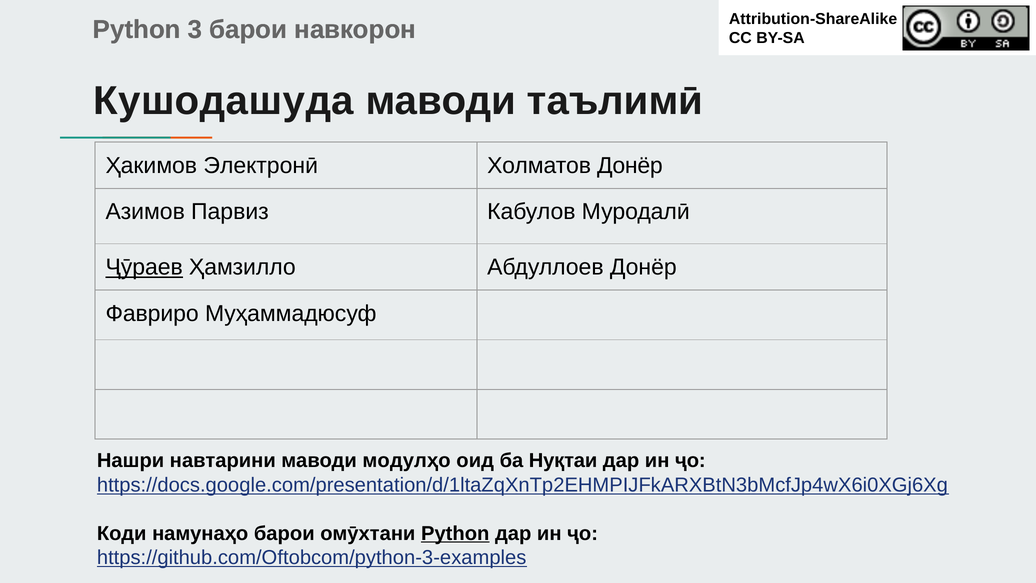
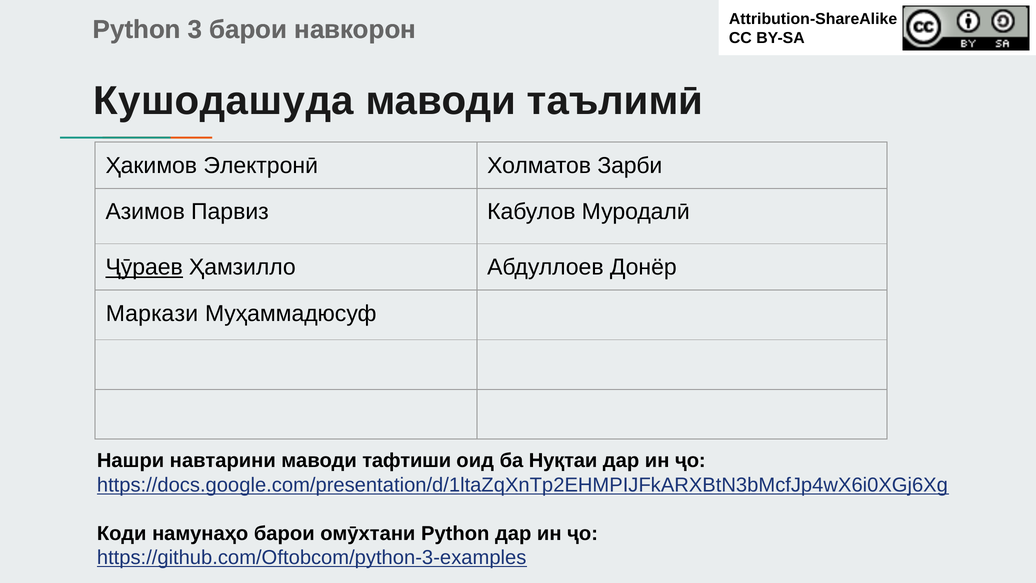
Холматов Донёр: Донёр -> Зарби
Фавриро: Фавриро -> Маркази
модулҳо: модулҳо -> тафтиши
Python at (455, 533) underline: present -> none
